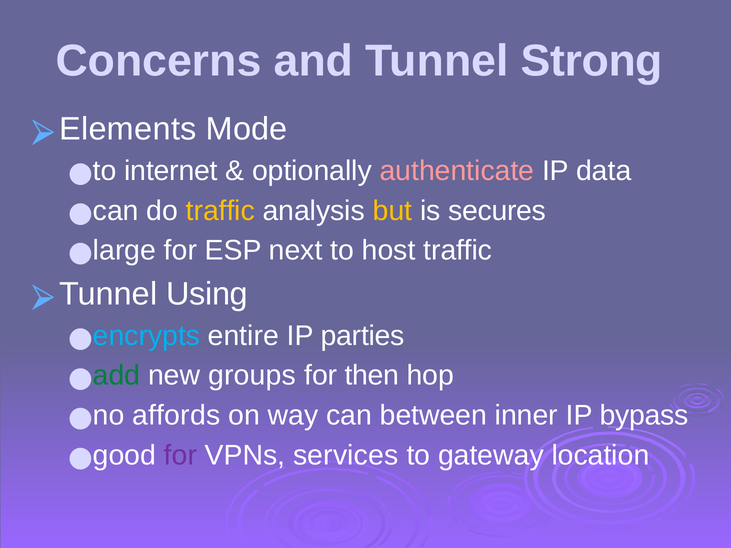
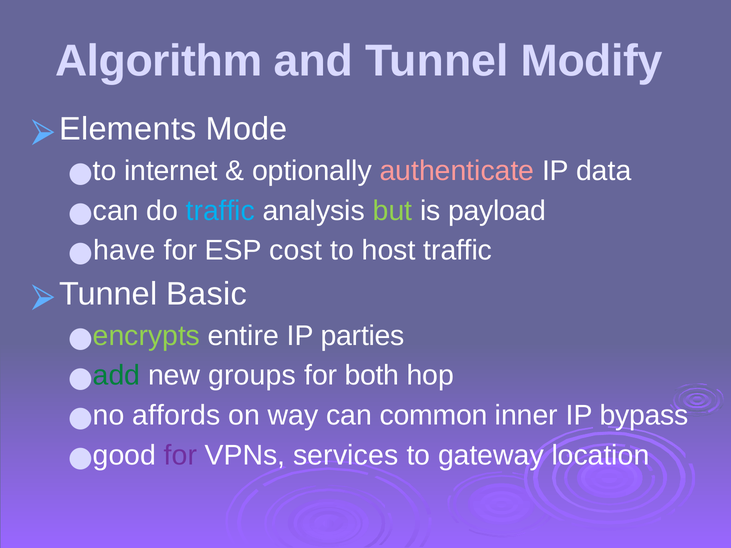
Concerns: Concerns -> Algorithm
Strong: Strong -> Modify
traffic at (220, 211) colour: yellow -> light blue
but colour: yellow -> light green
secures: secures -> payload
large: large -> have
next: next -> cost
Using: Using -> Basic
encrypts colour: light blue -> light green
then: then -> both
between: between -> common
